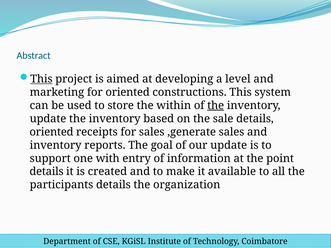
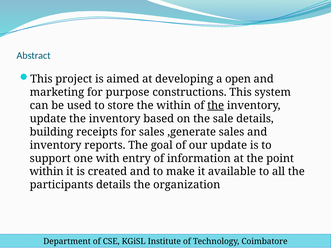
This at (41, 79) underline: present -> none
level: level -> open
for oriented: oriented -> purpose
oriented at (51, 132): oriented -> building
details at (47, 172): details -> within
